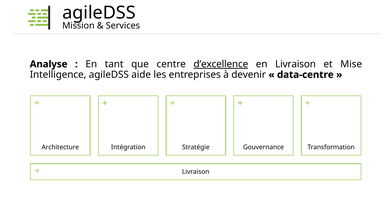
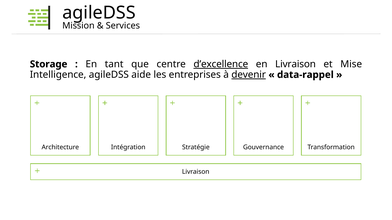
Analyse: Analyse -> Storage
devenir underline: none -> present
data-centre: data-centre -> data-rappel
